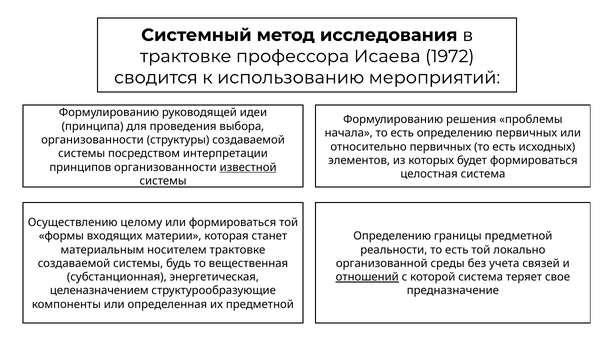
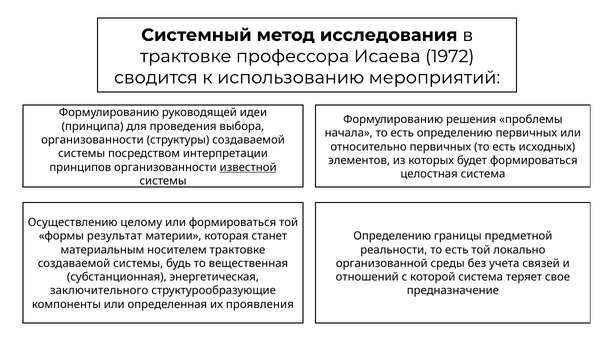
входящих: входящих -> результат
отношений underline: present -> none
целеназначением: целеназначением -> заключительного
их предметной: предметной -> проявления
